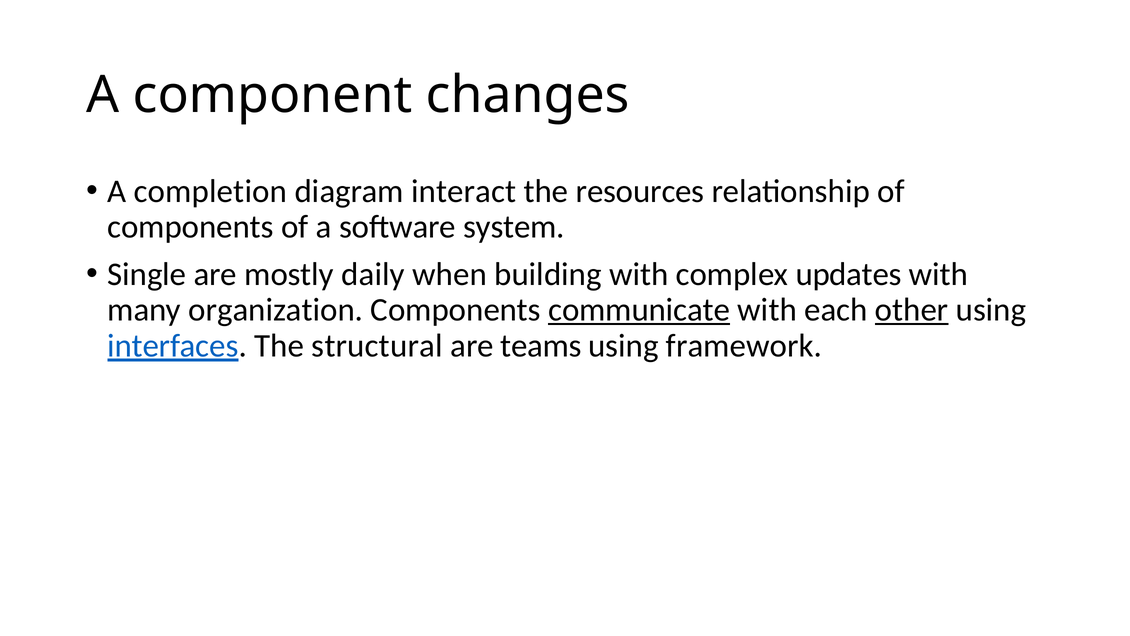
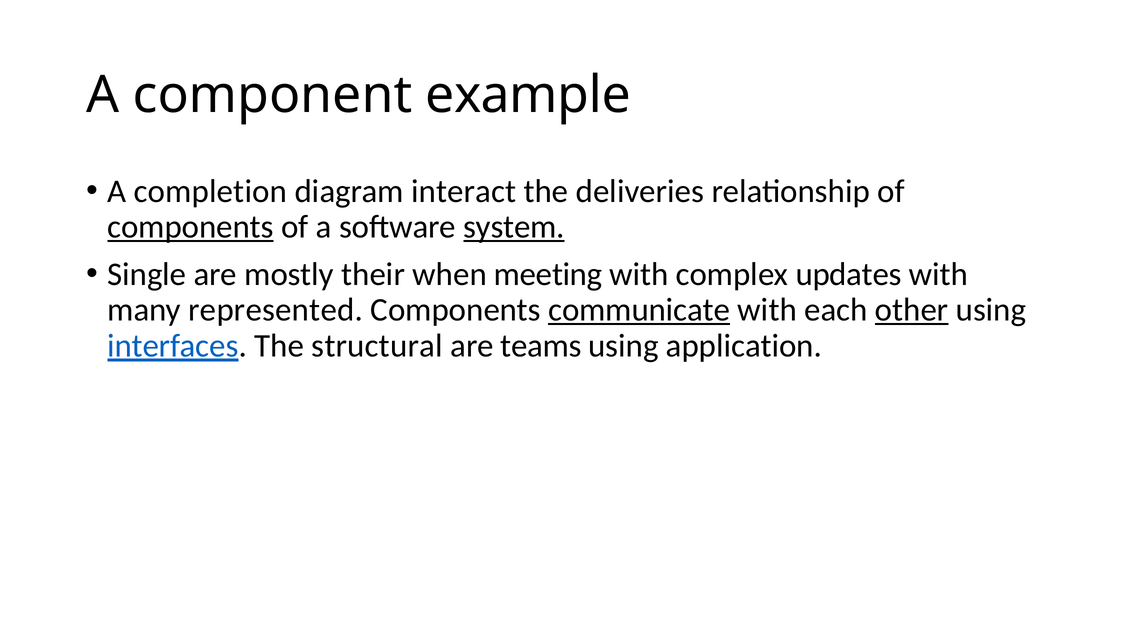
changes: changes -> example
resources: resources -> deliveries
components at (191, 227) underline: none -> present
system underline: none -> present
daily: daily -> their
building: building -> meeting
organization: organization -> represented
framework: framework -> application
